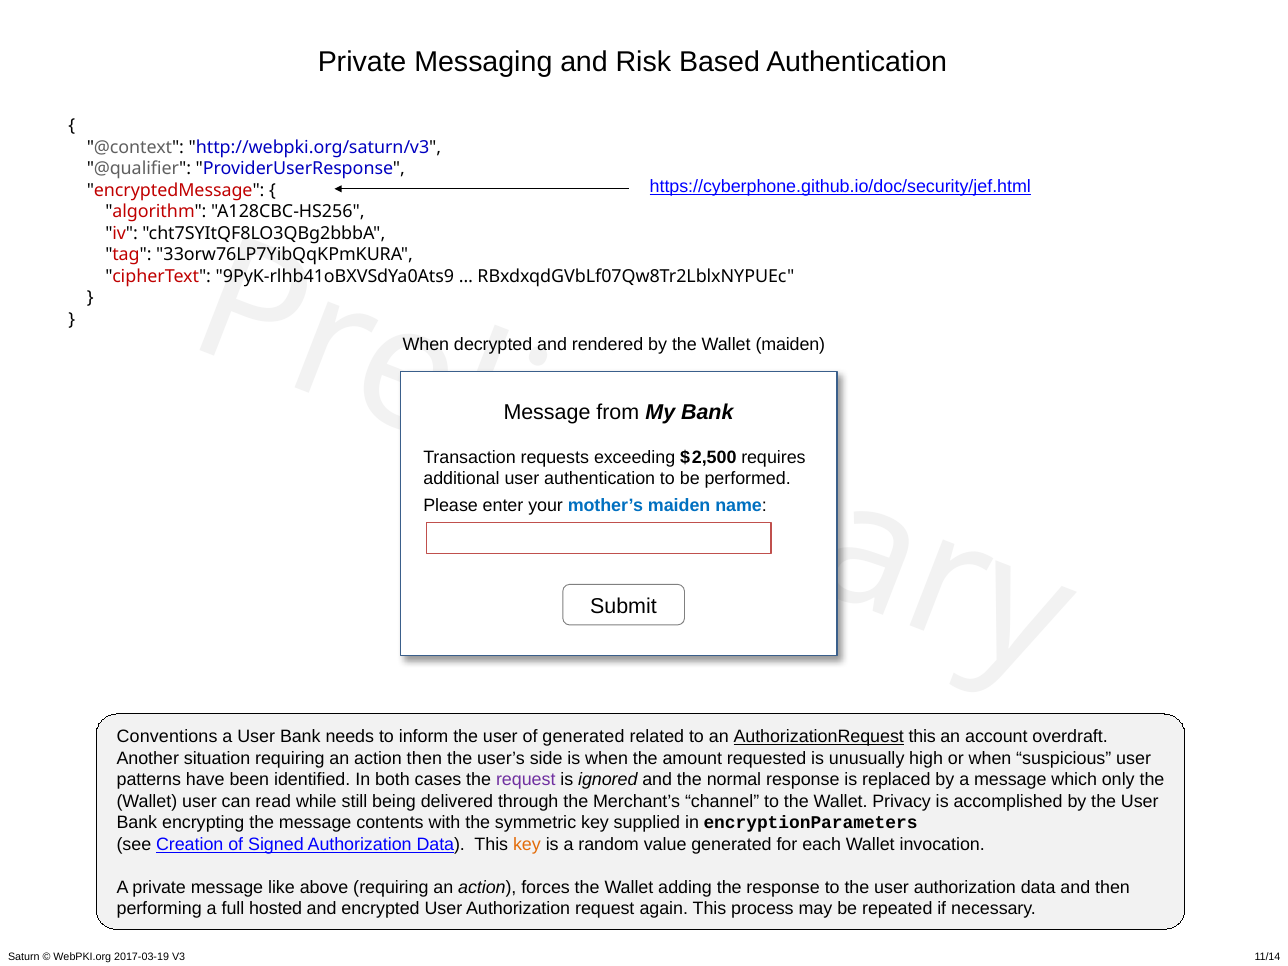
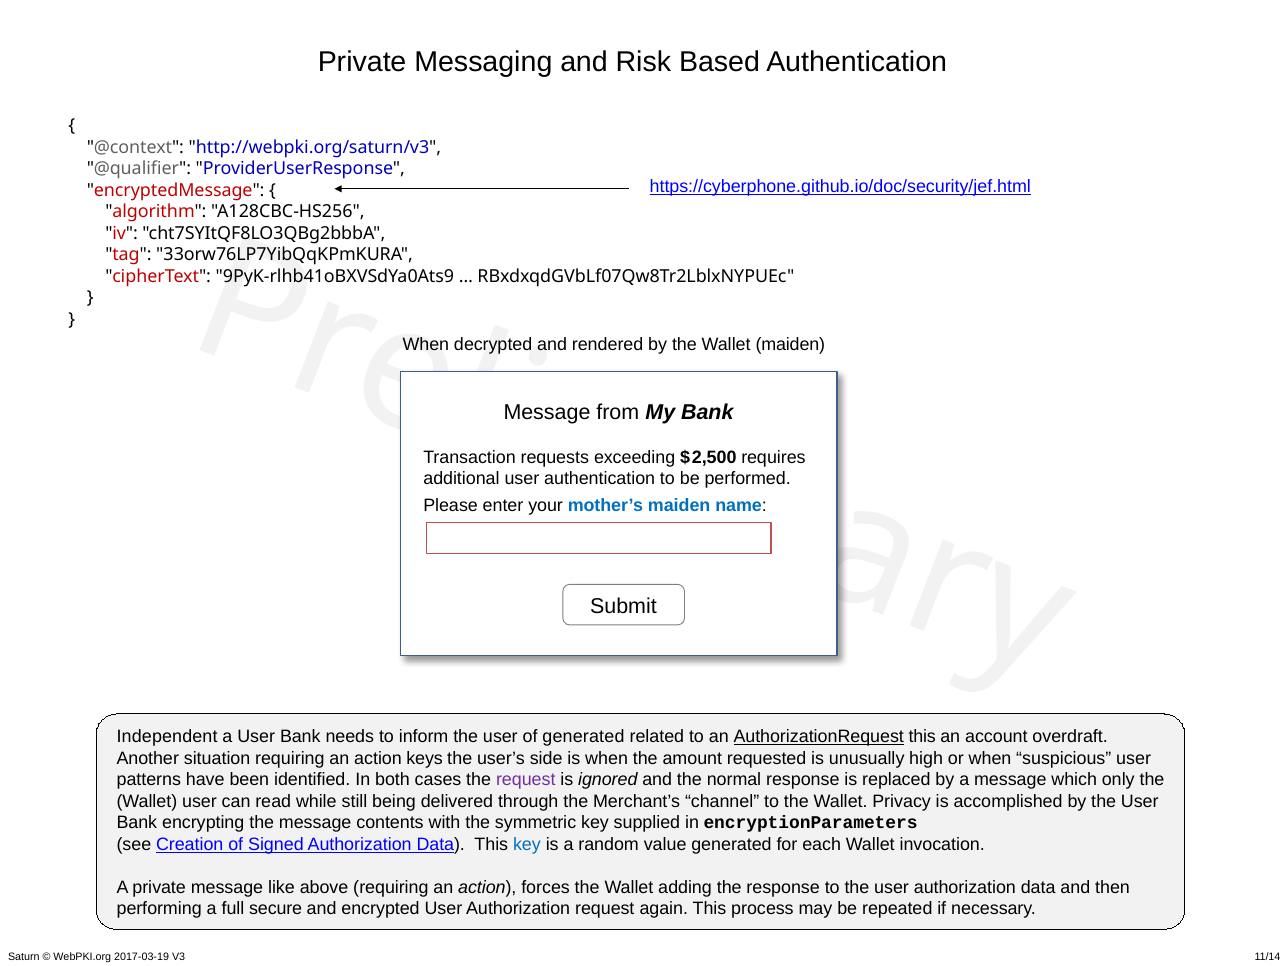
Conventions: Conventions -> Independent
action then: then -> keys
key at (527, 844) colour: orange -> blue
hosted: hosted -> secure
